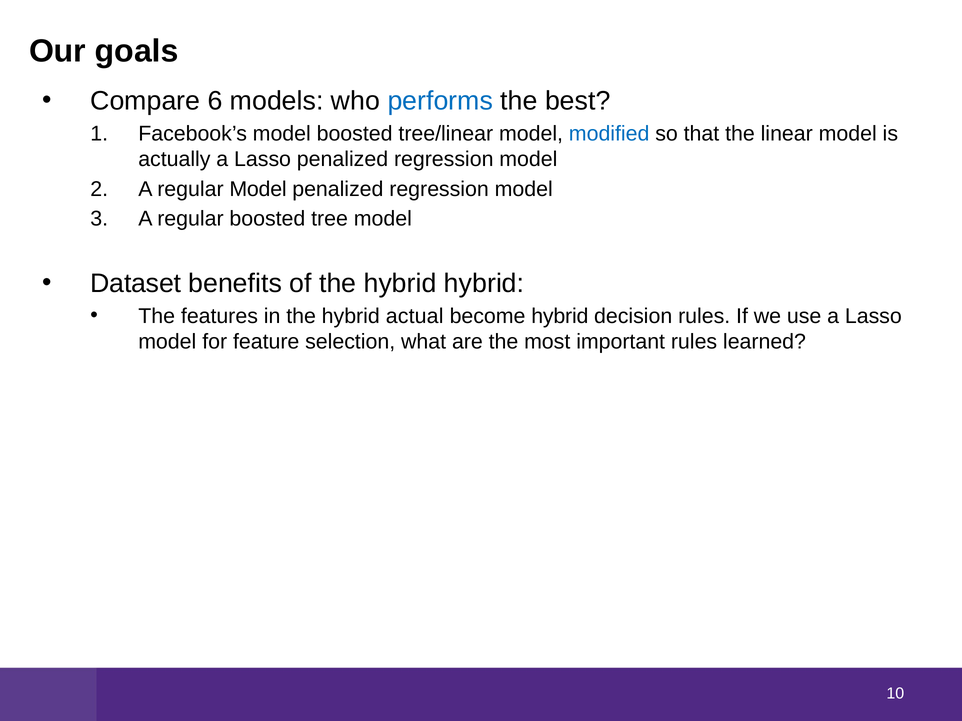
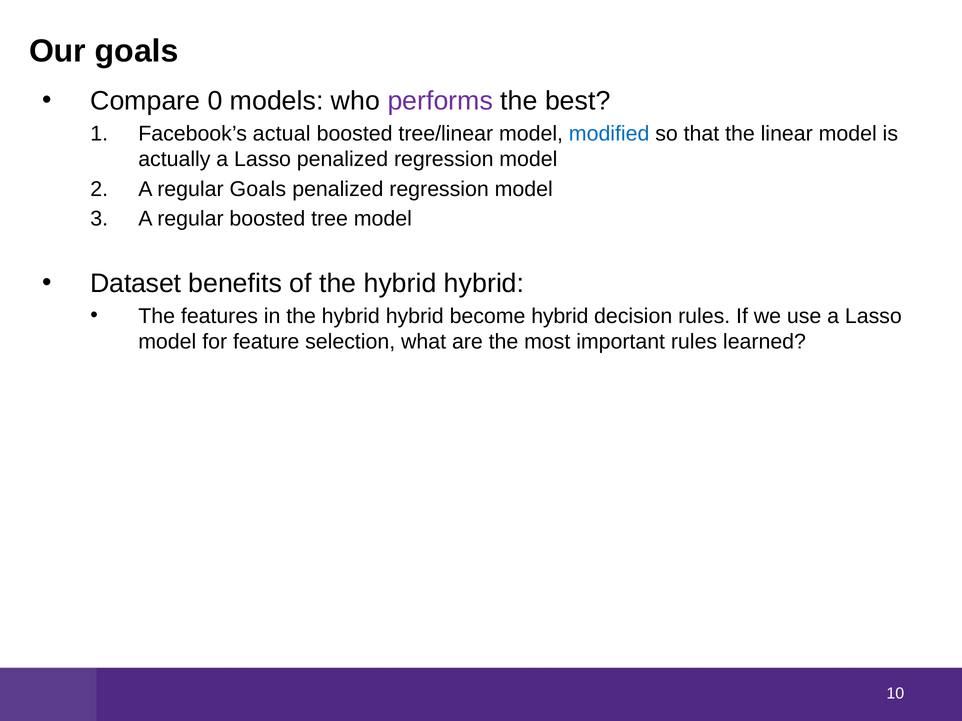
6: 6 -> 0
performs colour: blue -> purple
Facebook’s model: model -> actual
regular Model: Model -> Goals
in the hybrid actual: actual -> hybrid
